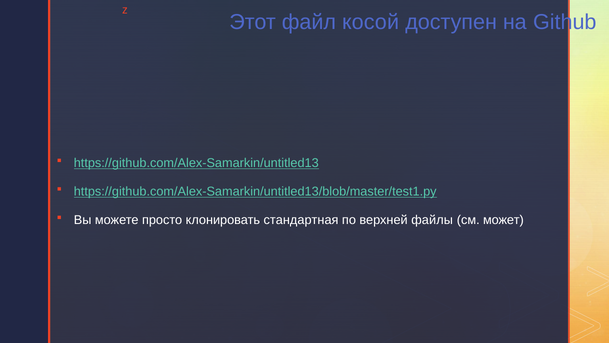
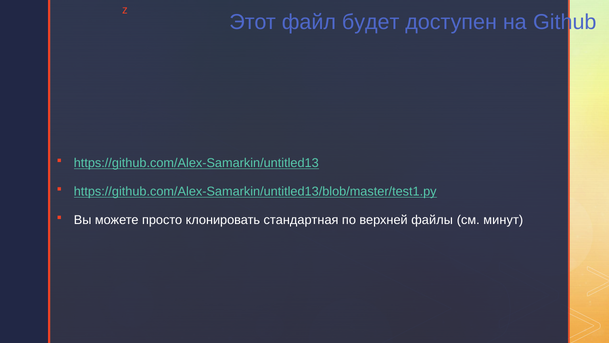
косой: косой -> будет
может: может -> минут
